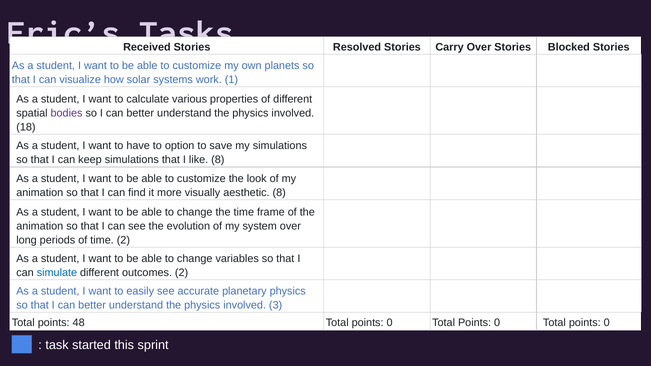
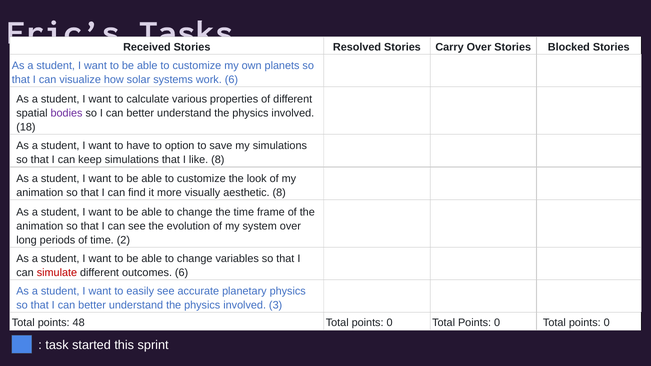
work 1: 1 -> 6
simulate colour: blue -> red
outcomes 2: 2 -> 6
